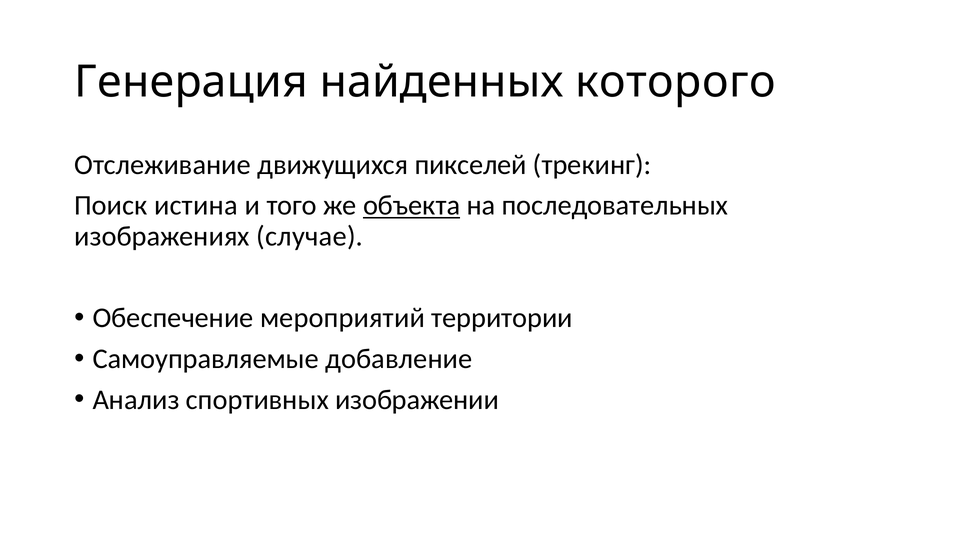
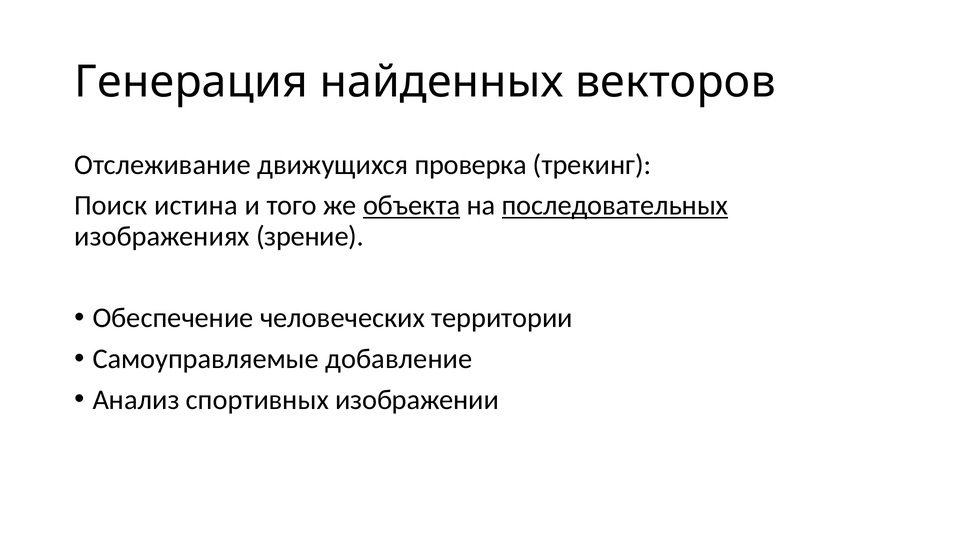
которого: которого -> векторов
пикселей: пикселей -> проверка
последовательных underline: none -> present
случае: случае -> зрение
мероприятий: мероприятий -> человеческих
